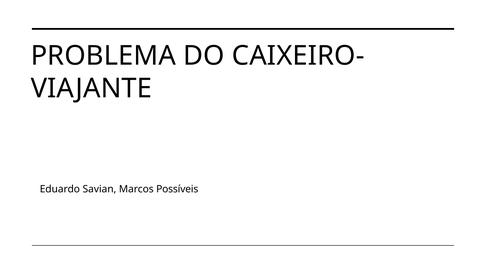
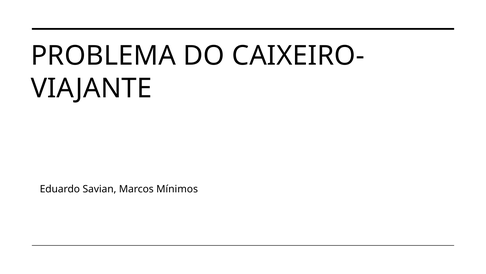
Possíveis: Possíveis -> Mínimos
